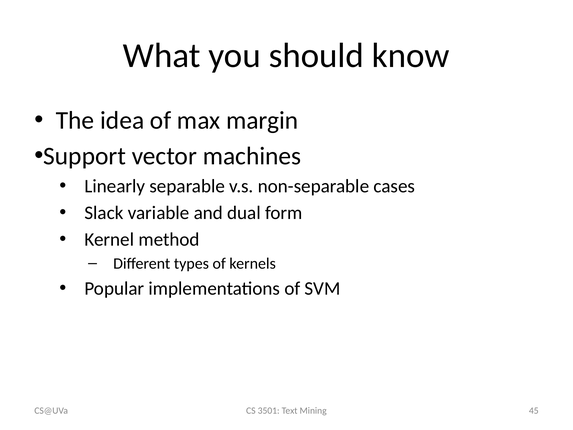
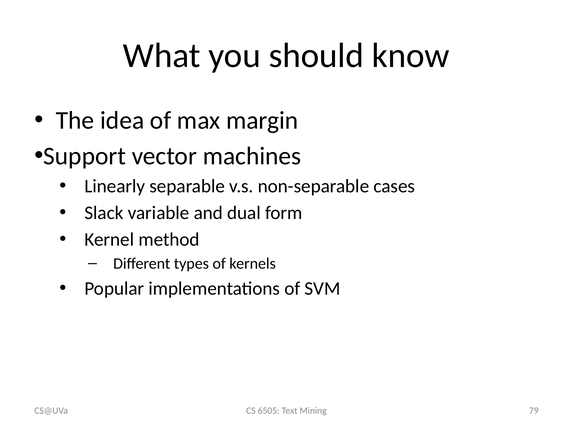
3501: 3501 -> 6505
45: 45 -> 79
